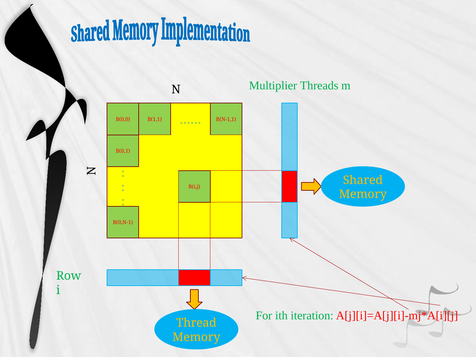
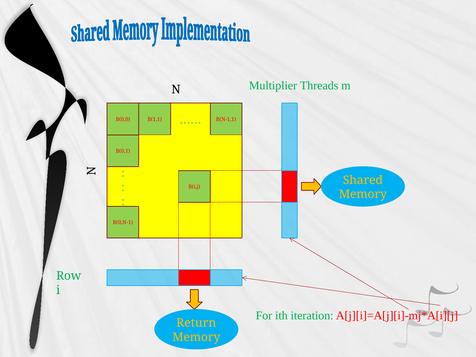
Thread: Thread -> Return
